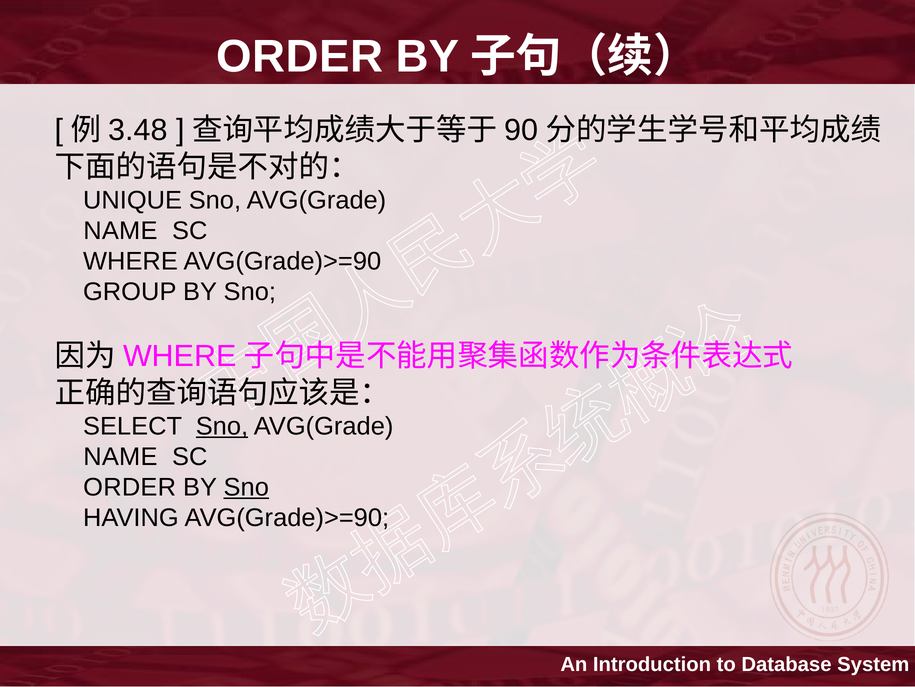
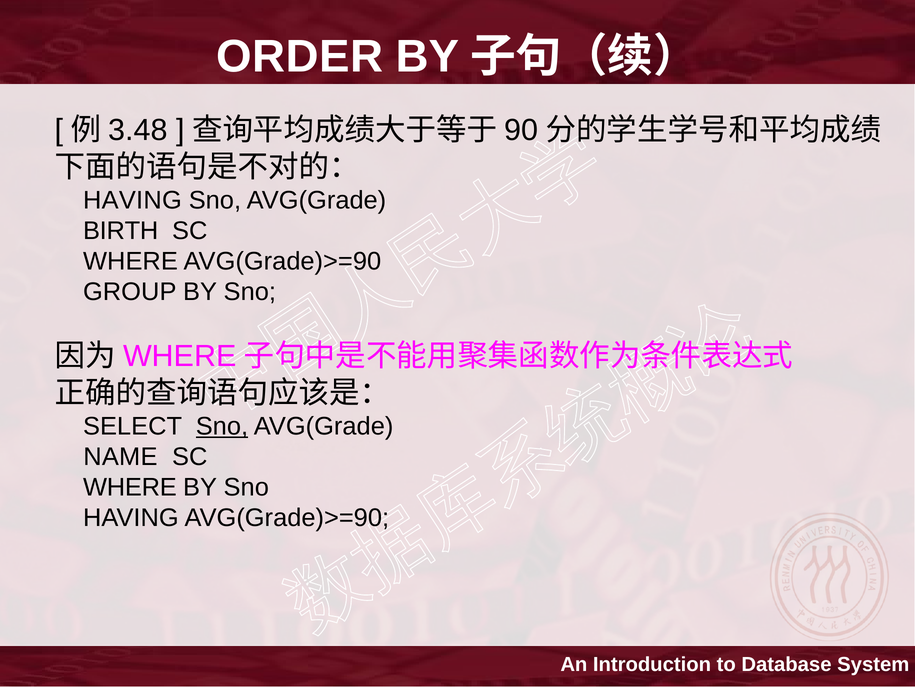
UNIQUE at (133, 200): UNIQUE -> HAVING
NAME at (120, 230): NAME -> BIRTH
ORDER at (130, 487): ORDER -> WHERE
Sno at (246, 487) underline: present -> none
